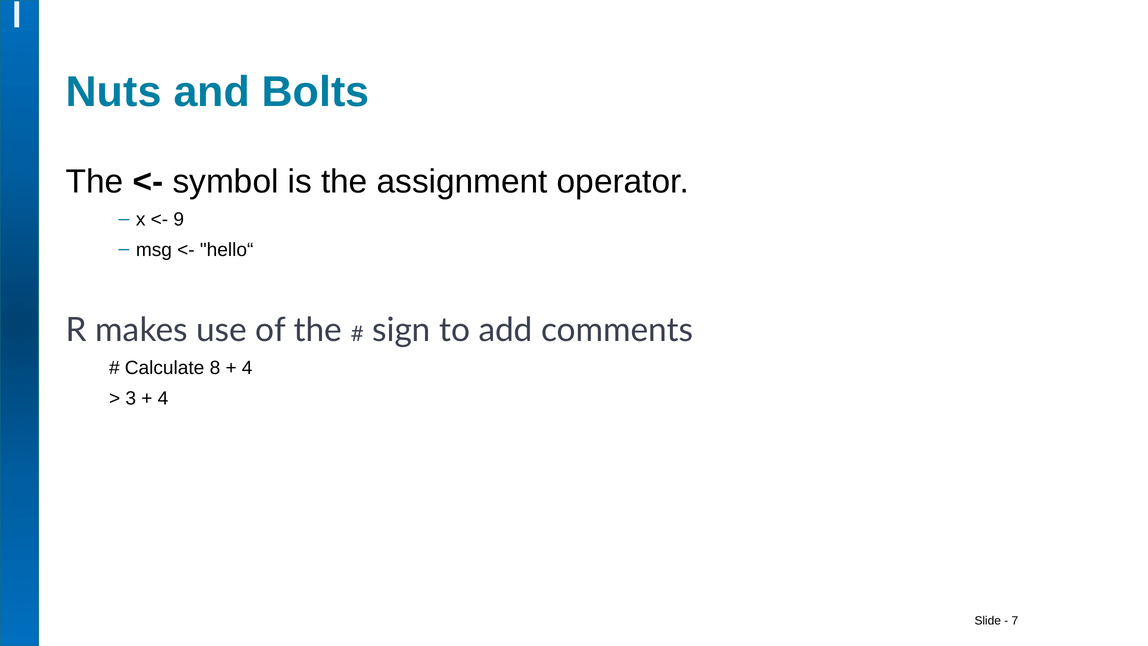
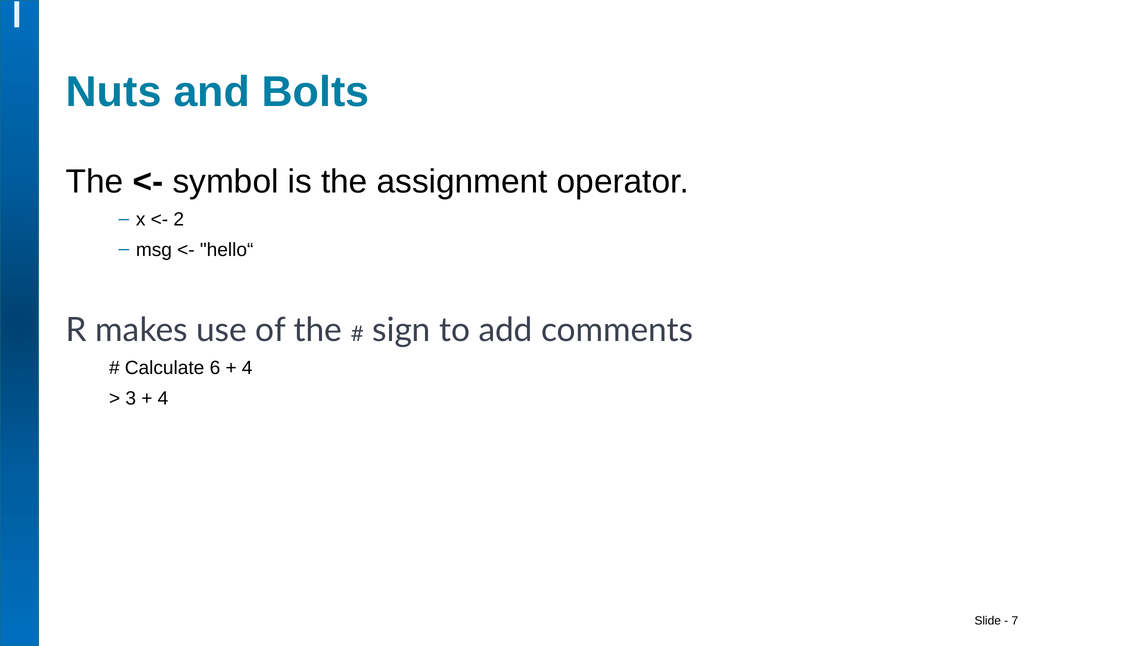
9: 9 -> 2
8: 8 -> 6
